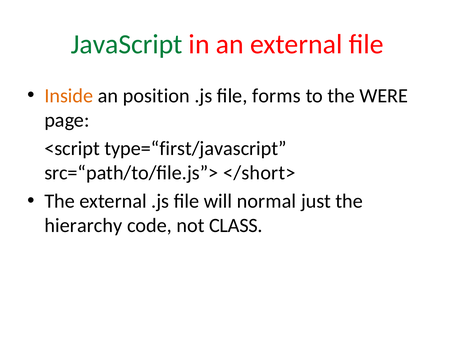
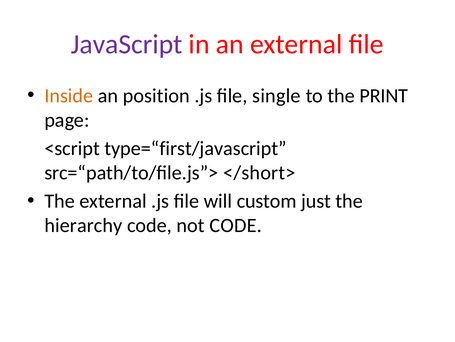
JavaScript colour: green -> purple
forms: forms -> single
WERE: WERE -> PRINT
normal: normal -> custom
not CLASS: CLASS -> CODE
